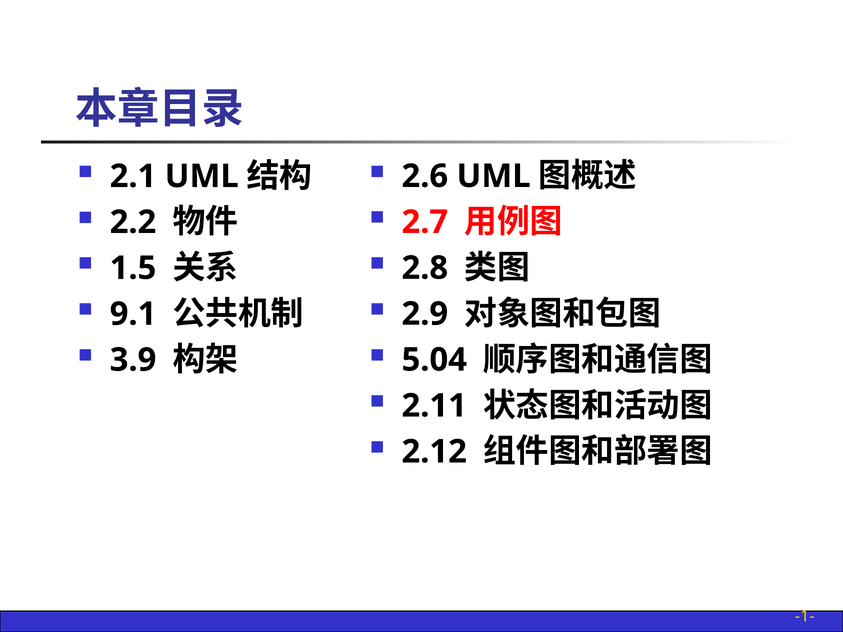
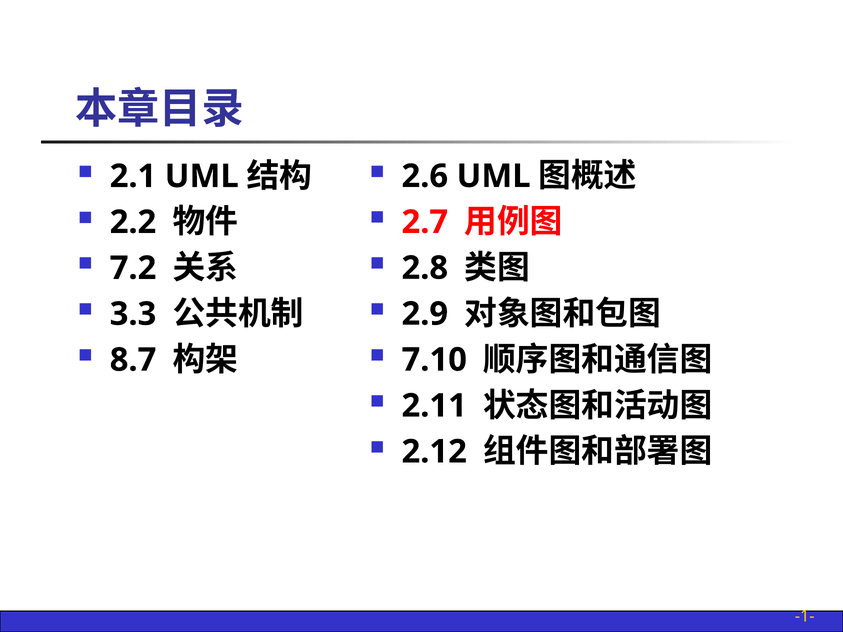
1.5: 1.5 -> 7.2
9.1: 9.1 -> 3.3
5.04: 5.04 -> 7.10
3.9: 3.9 -> 8.7
